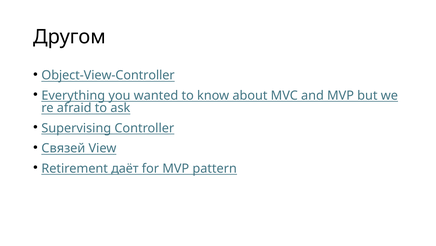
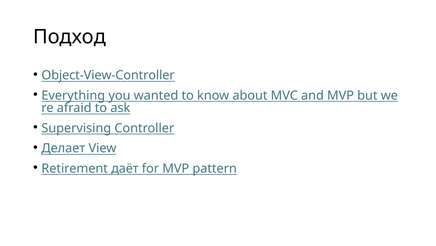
Другом: Другом -> Подход
Связей: Связей -> Делает
